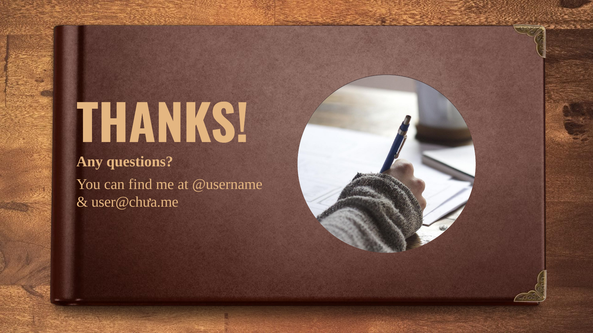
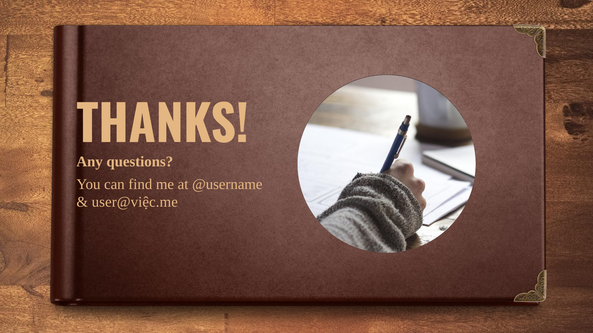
user@chưa.me: user@chưa.me -> user@việc.me
